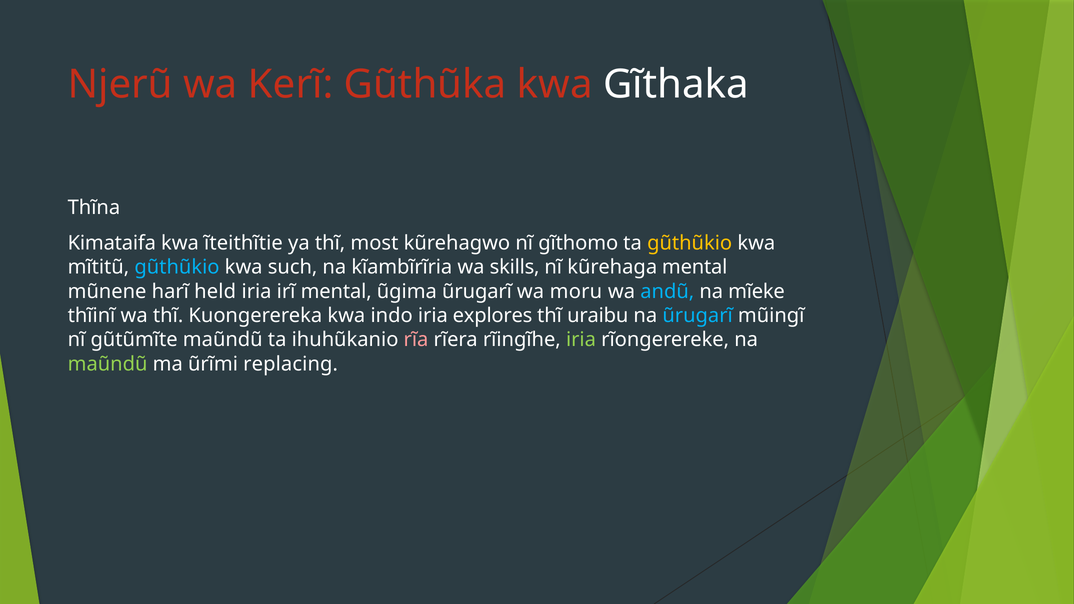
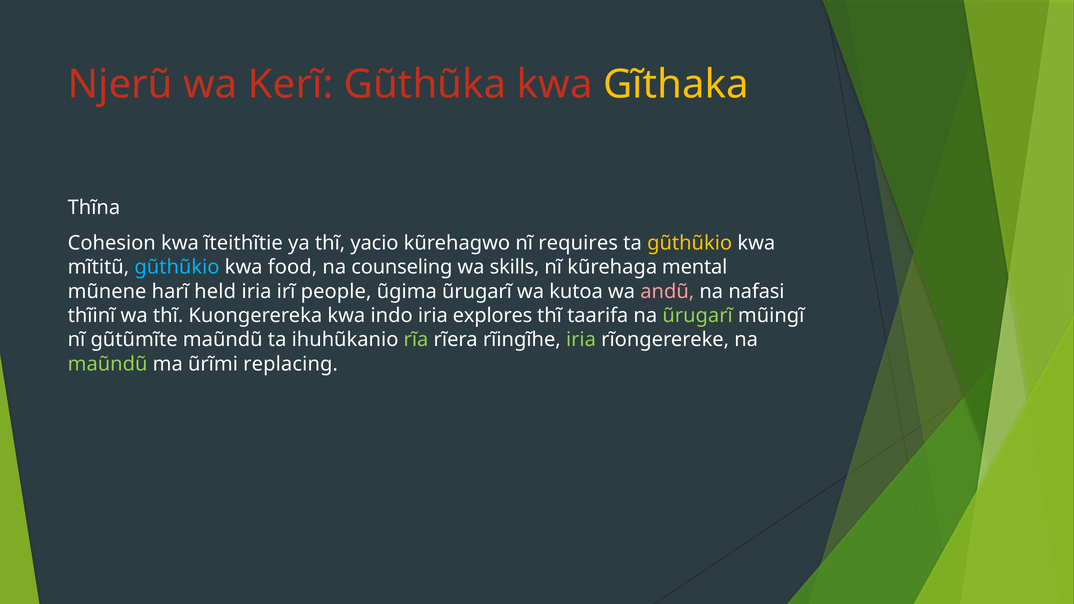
Gĩthaka colour: white -> yellow
Kimataifa: Kimataifa -> Cohesion
most: most -> yacio
gĩthomo: gĩthomo -> requires
such: such -> food
kĩambĩrĩria: kĩambĩrĩria -> counseling
irĩ mental: mental -> people
moru: moru -> kutoa
andũ colour: light blue -> pink
mĩeke: mĩeke -> nafasi
uraibu: uraibu -> taarifa
ũrugarĩ at (698, 316) colour: light blue -> light green
rĩa colour: pink -> light green
